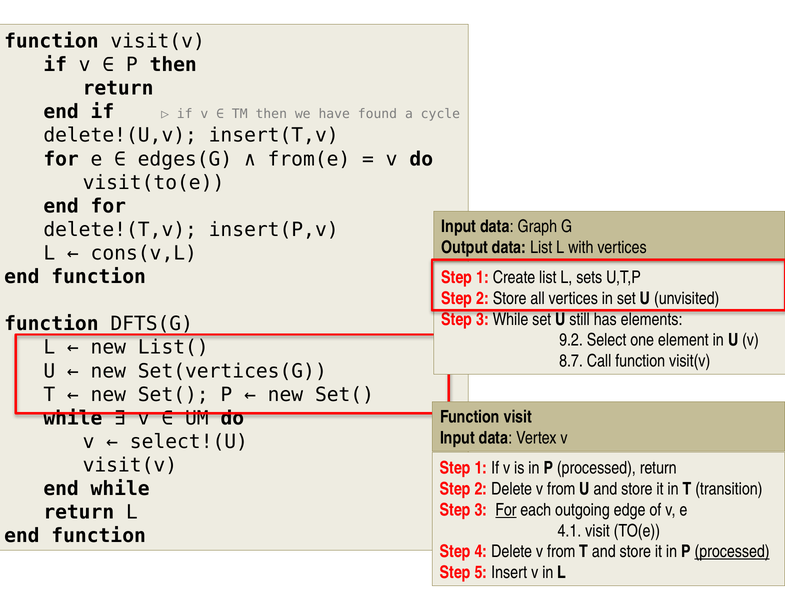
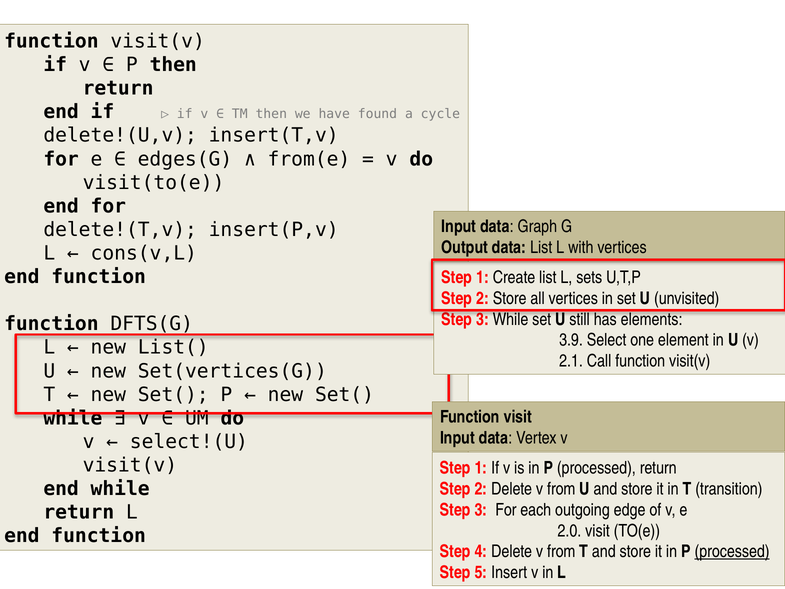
9.2: 9.2 -> 3.9
8.7: 8.7 -> 2.1
For at (506, 510) underline: present -> none
4.1: 4.1 -> 2.0
